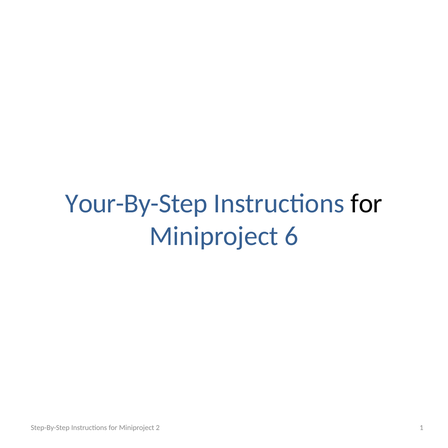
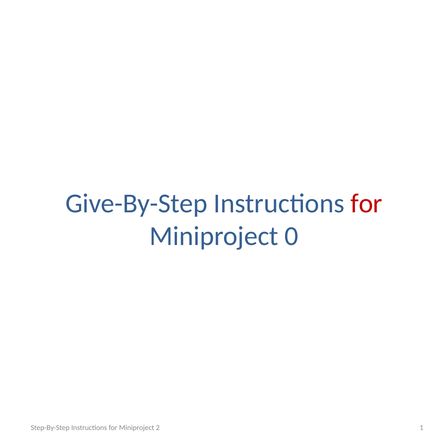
Your-By-Step: Your-By-Step -> Give-By-Step
for at (367, 203) colour: black -> red
6: 6 -> 0
